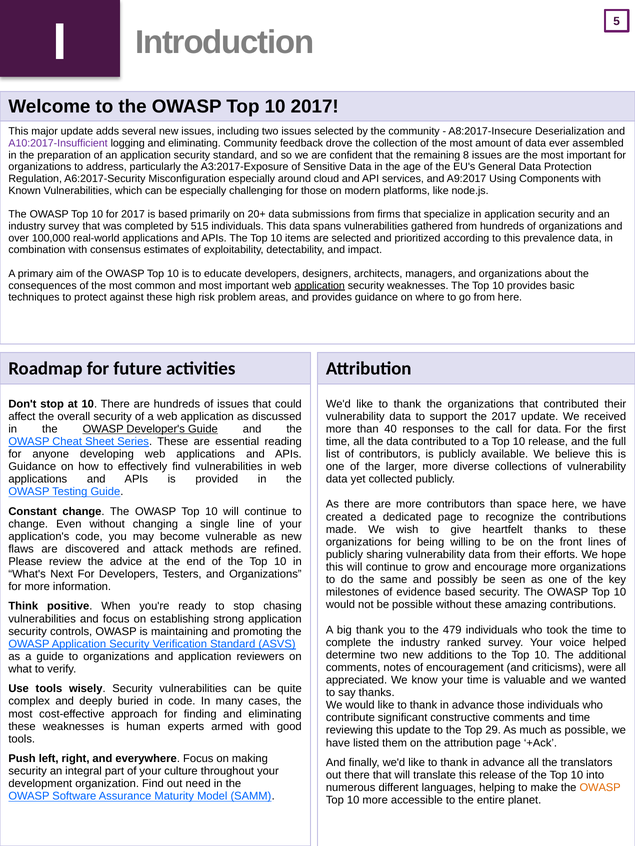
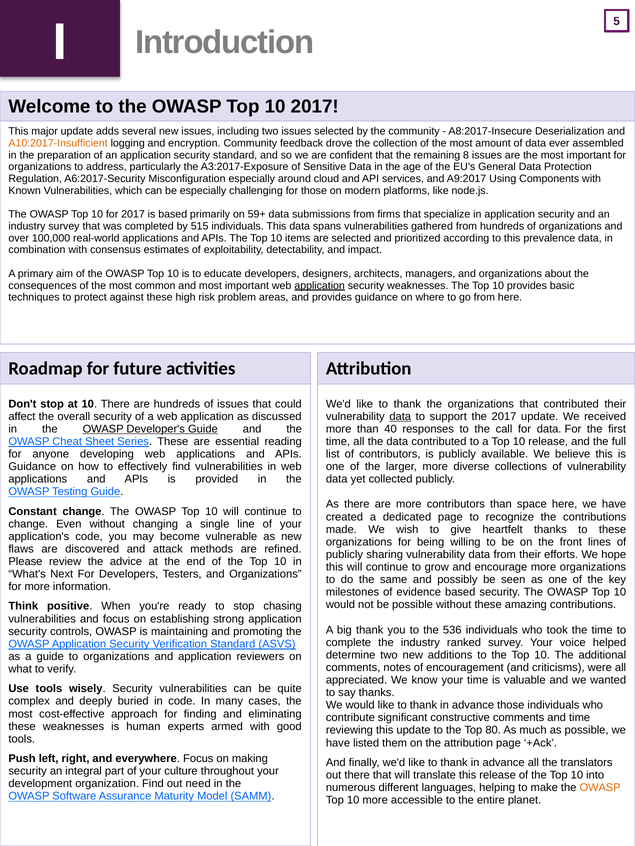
A10:2017-Insufficient colour: purple -> orange
logging and eliminating: eliminating -> encryption
20+: 20+ -> 59+
data at (400, 417) underline: none -> present
479: 479 -> 536
29: 29 -> 80
